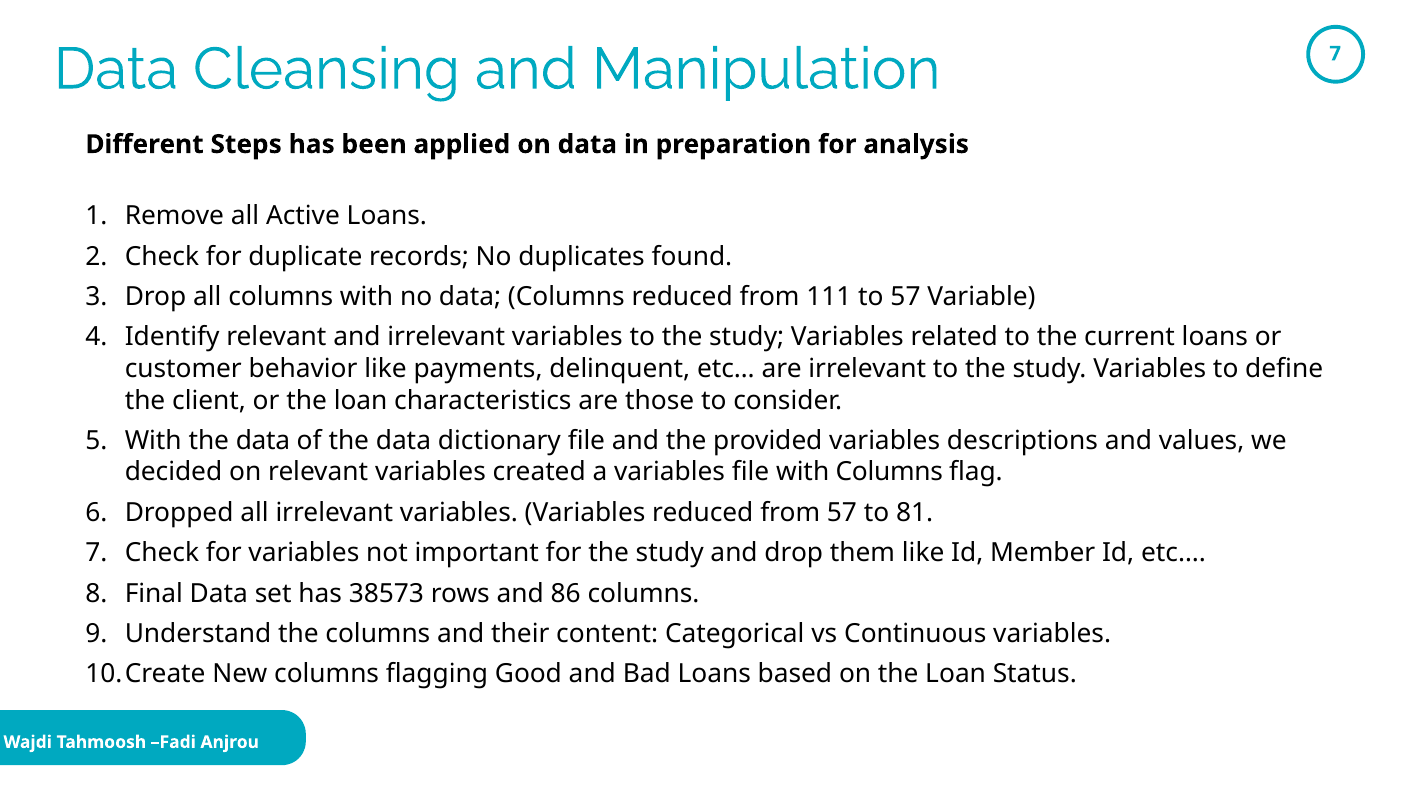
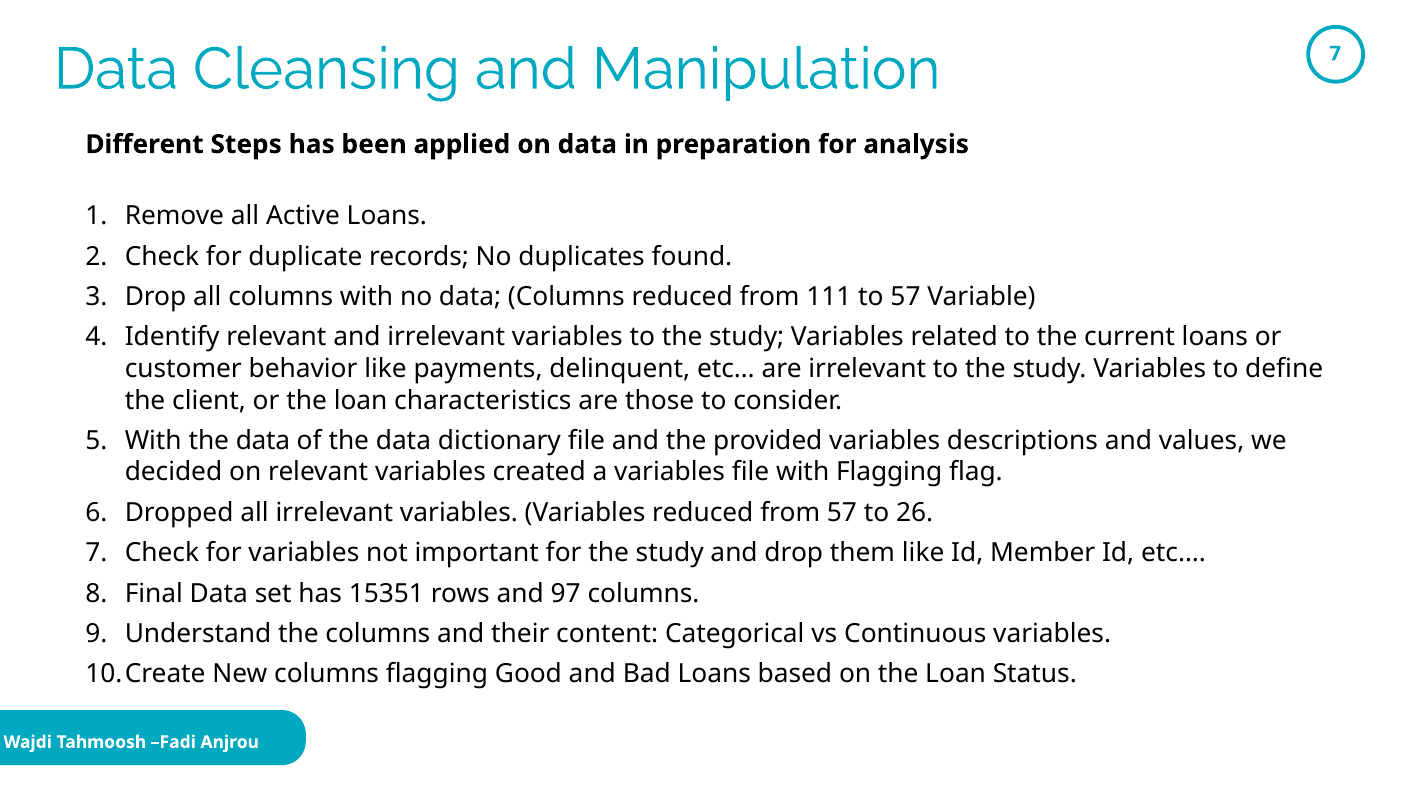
with Columns: Columns -> Flagging
81: 81 -> 26
38573: 38573 -> 15351
86: 86 -> 97
